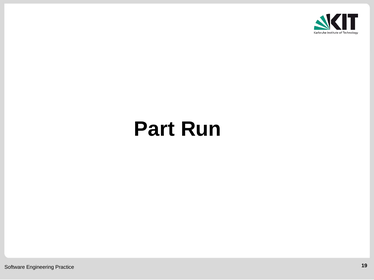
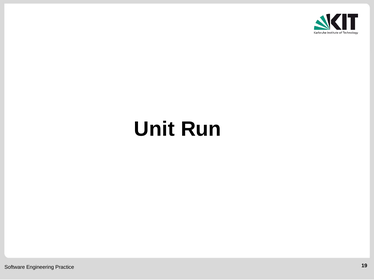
Part: Part -> Unit
